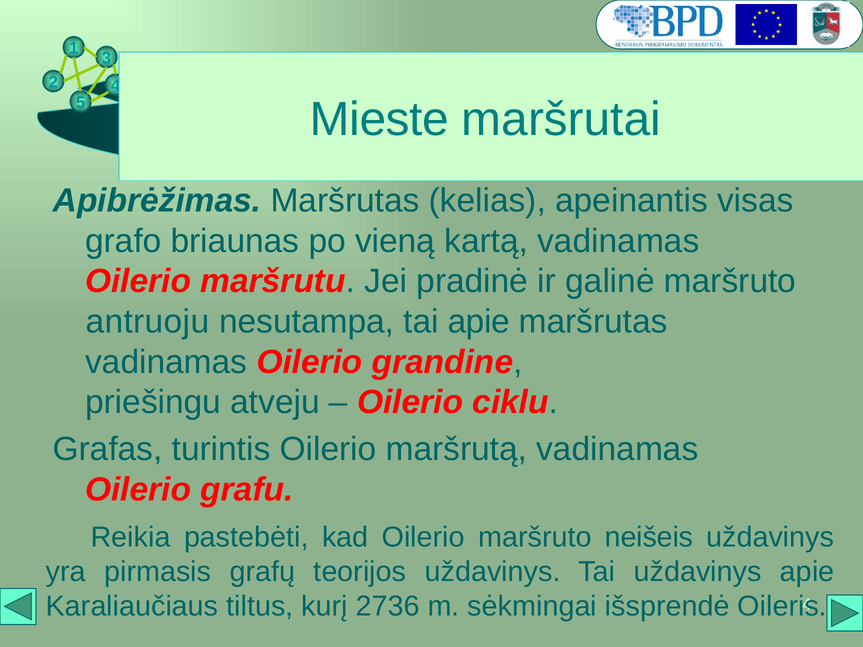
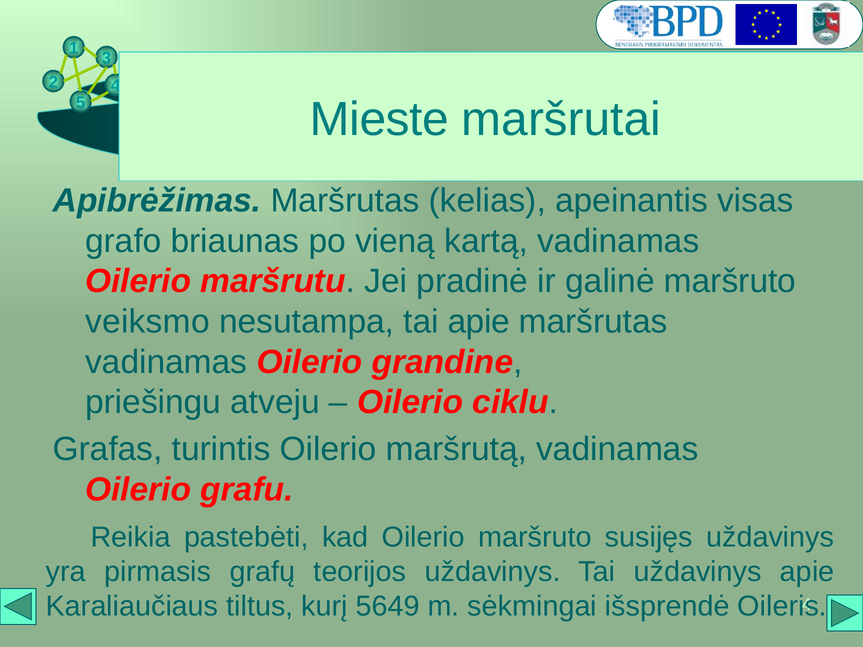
antruoju: antruoju -> veiksmo
neišeis: neišeis -> susijęs
2736: 2736 -> 5649
